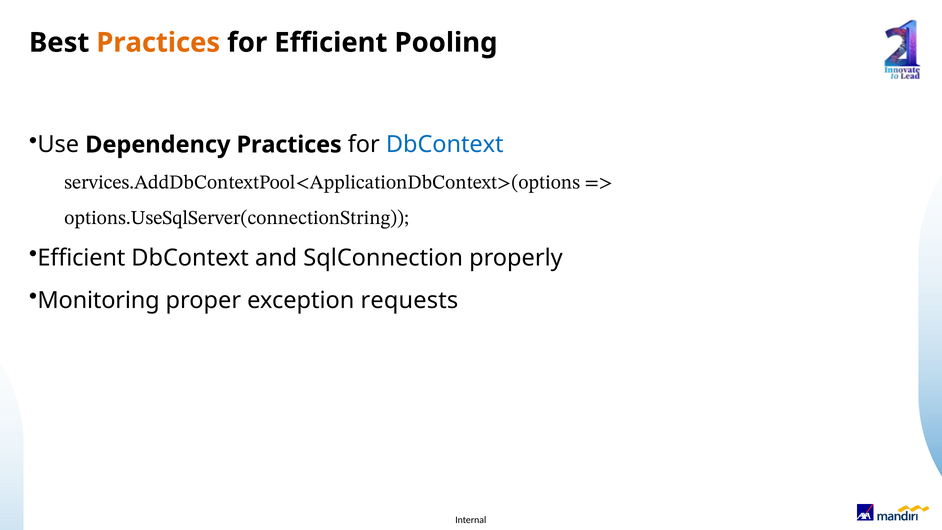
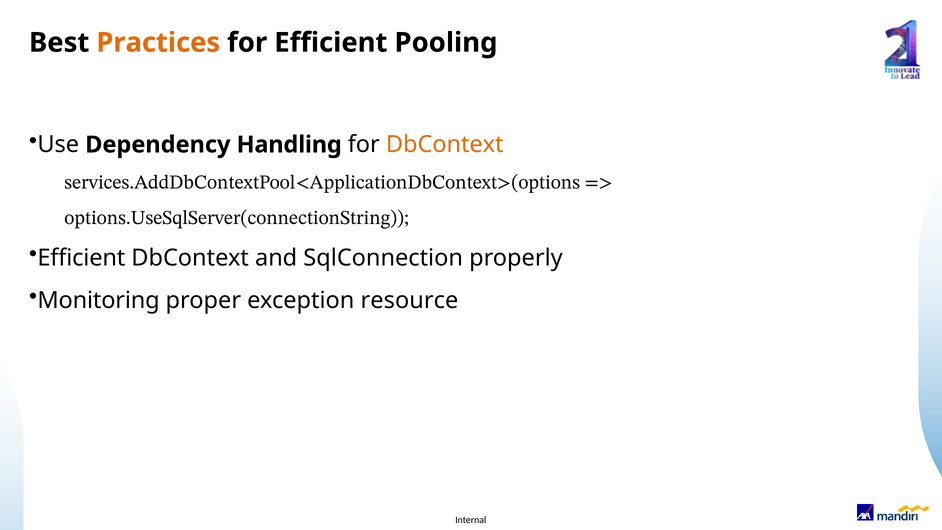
Dependency Practices: Practices -> Handling
DbContext at (445, 145) colour: blue -> orange
requests: requests -> resource
